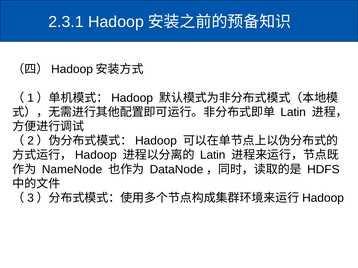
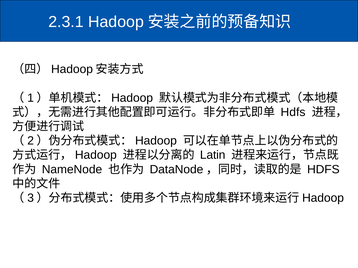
Latin at (293, 112): Latin -> Hdfs
